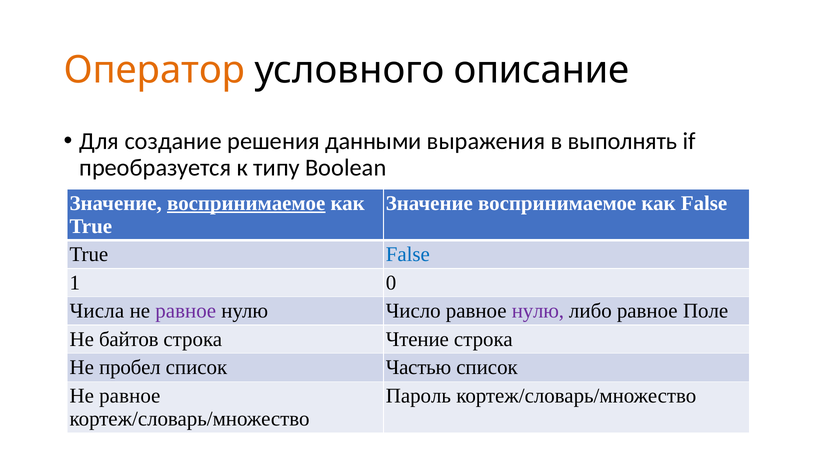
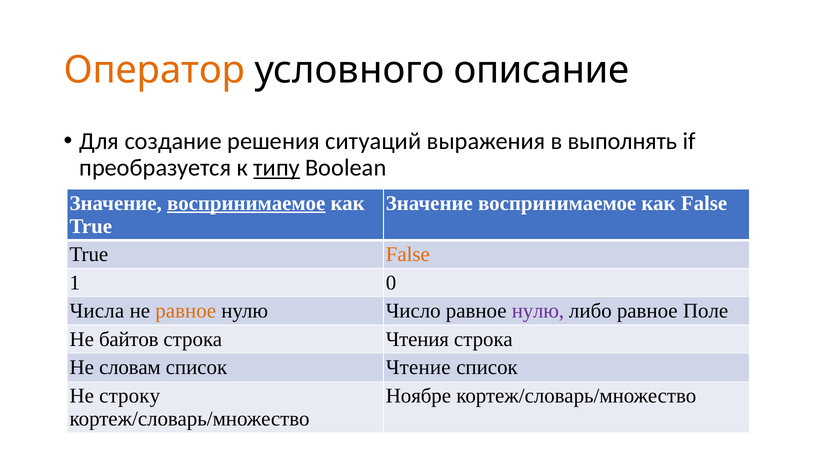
данными: данными -> ситуаций
типу underline: none -> present
False at (408, 255) colour: blue -> orange
равное at (186, 311) colour: purple -> orange
Чтение: Чтение -> Чтения
пробел: пробел -> словам
Частью: Частью -> Чтение
равное at (130, 396): равное -> строку
Пароль: Пароль -> Ноябре
